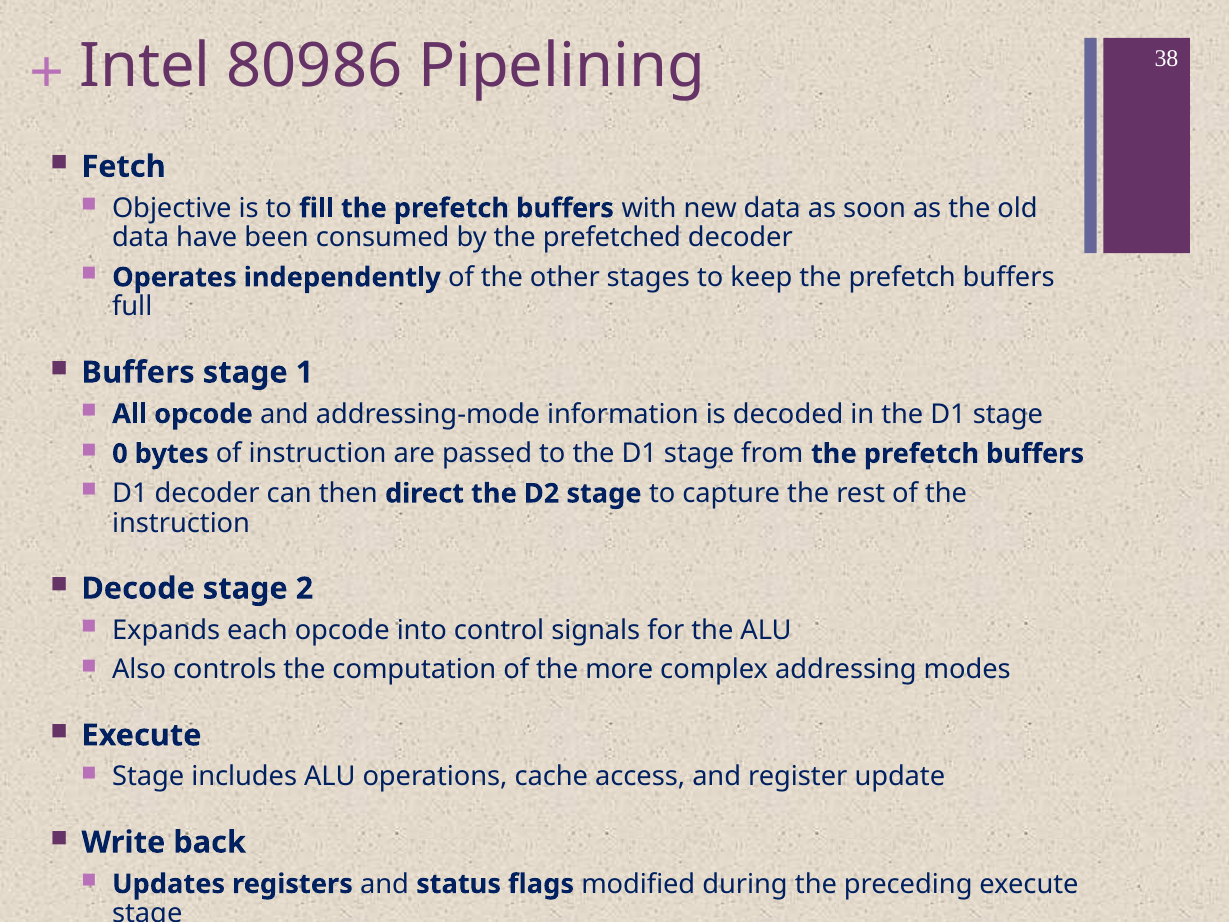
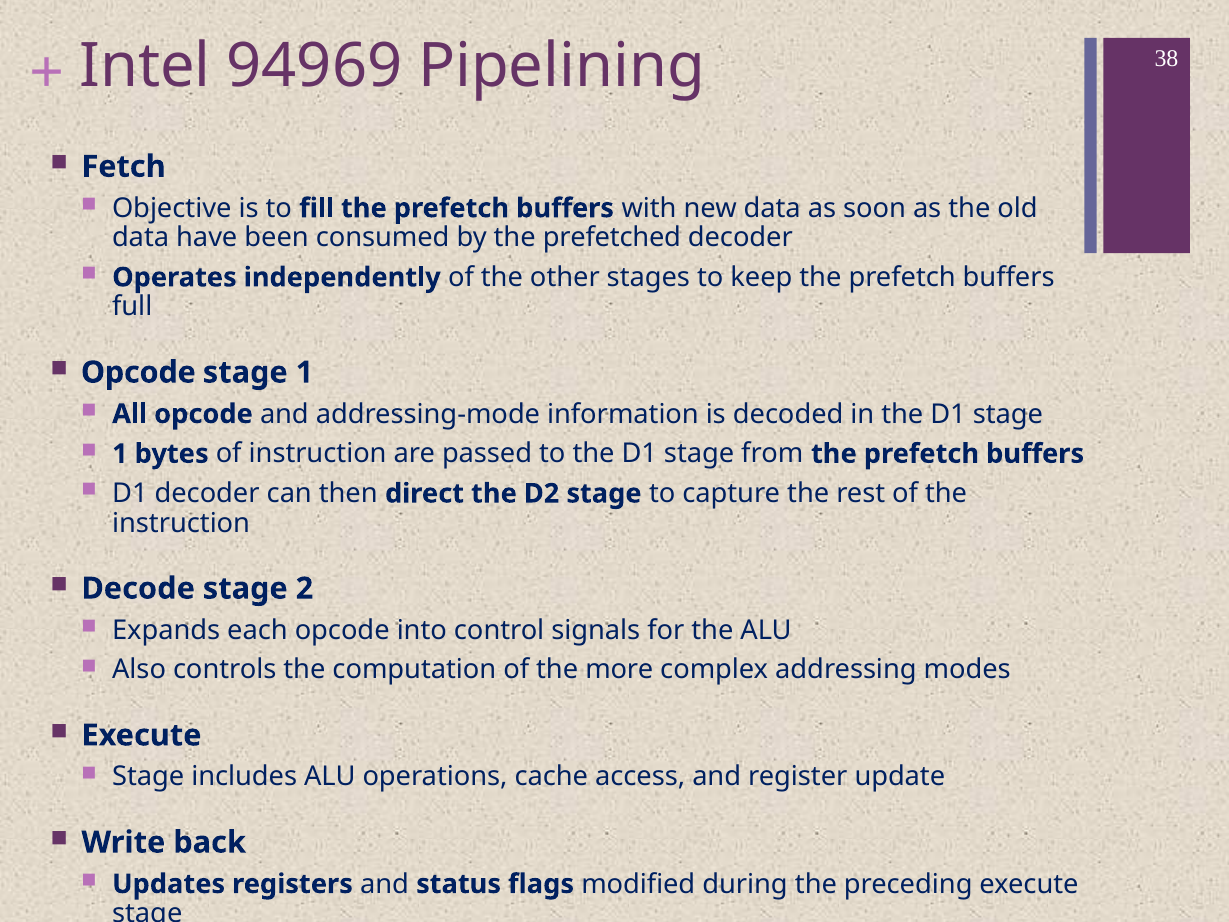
80986: 80986 -> 94969
Buffers at (138, 372): Buffers -> Opcode
0 at (120, 454): 0 -> 1
